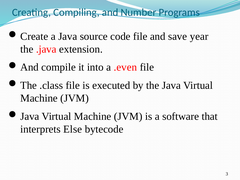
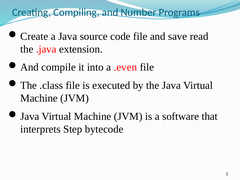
year: year -> read
Else: Else -> Step
